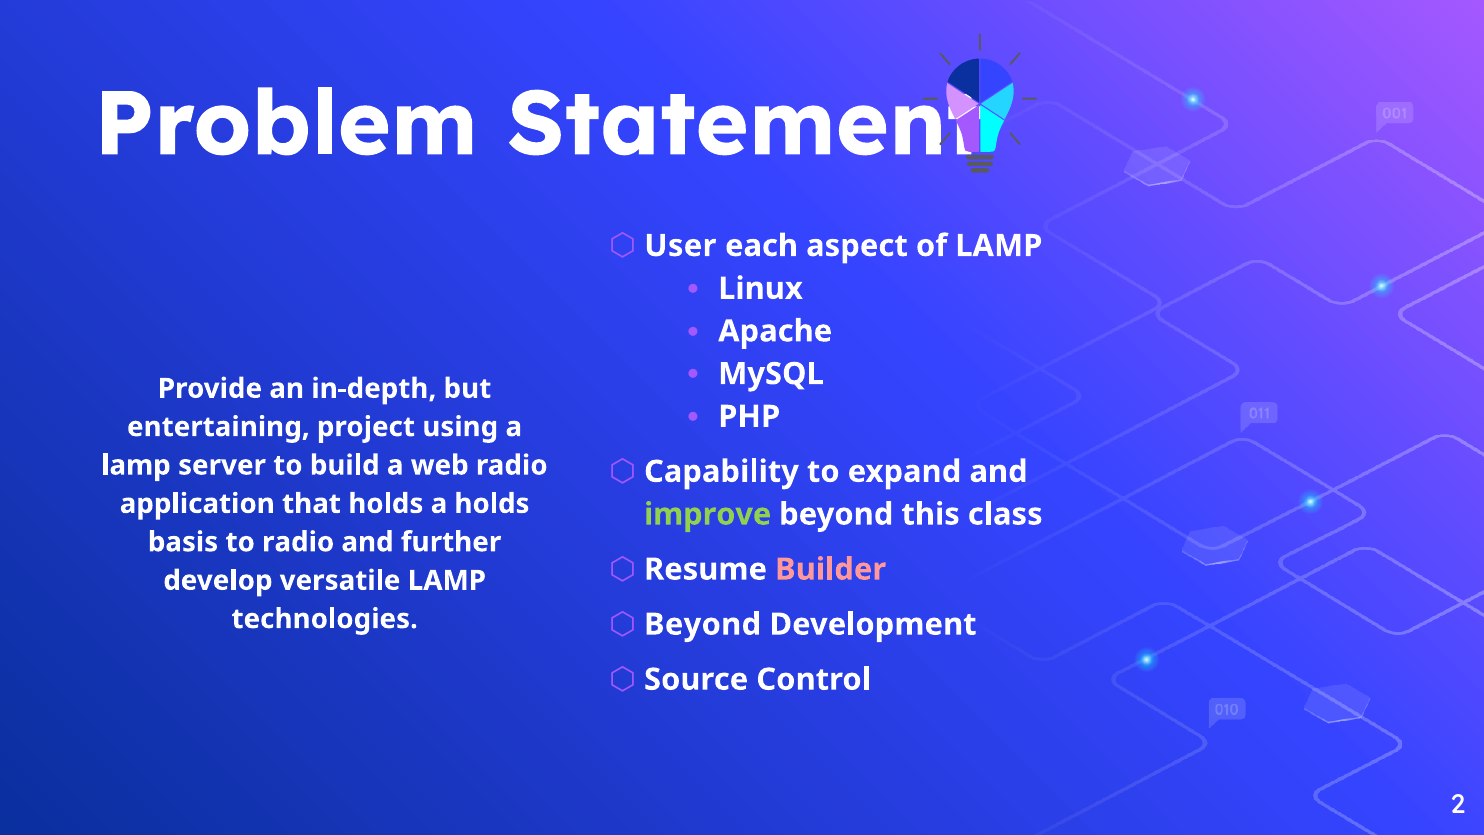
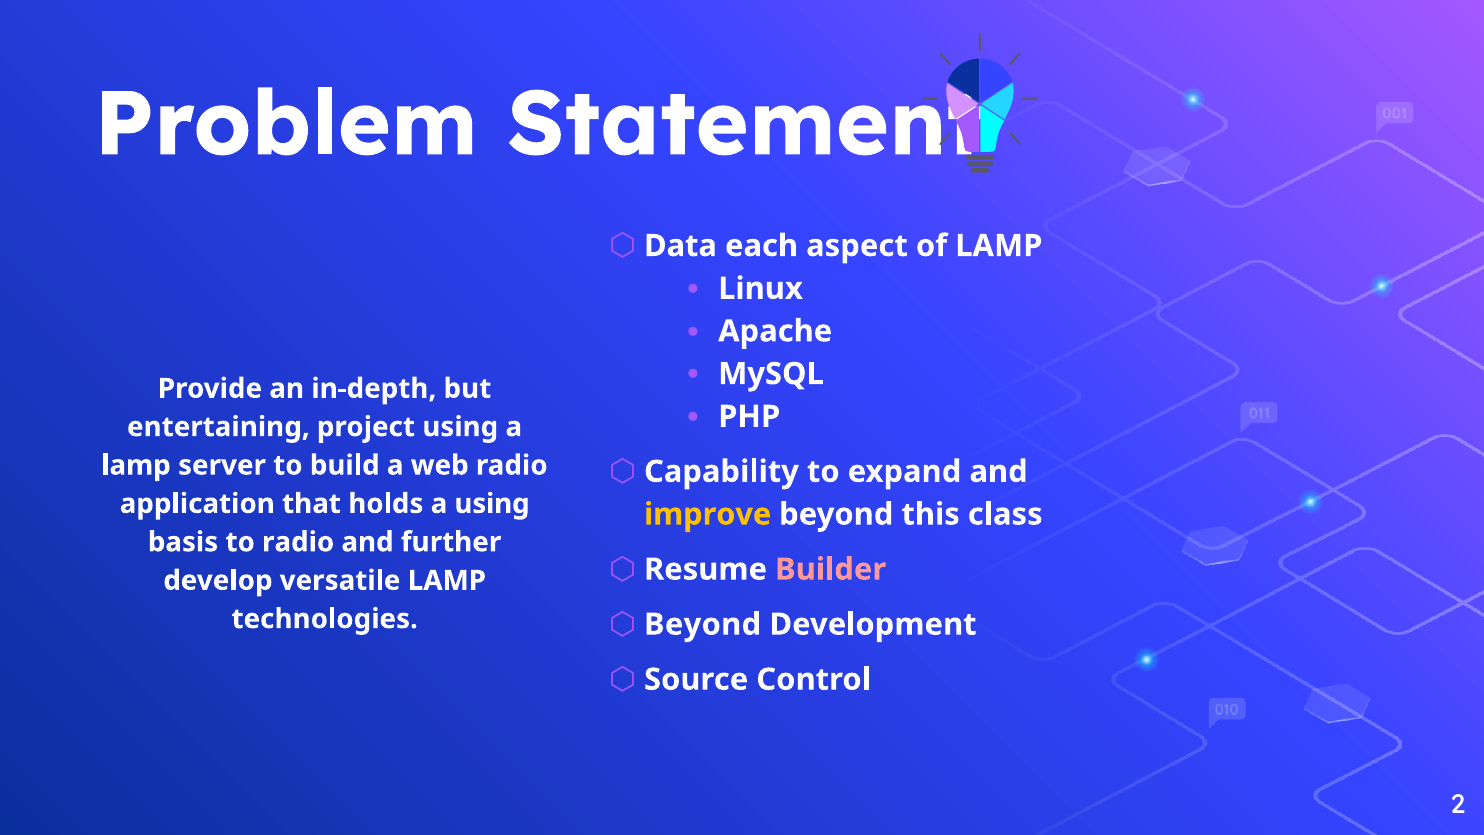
User: User -> Data
a holds: holds -> using
improve colour: light green -> yellow
